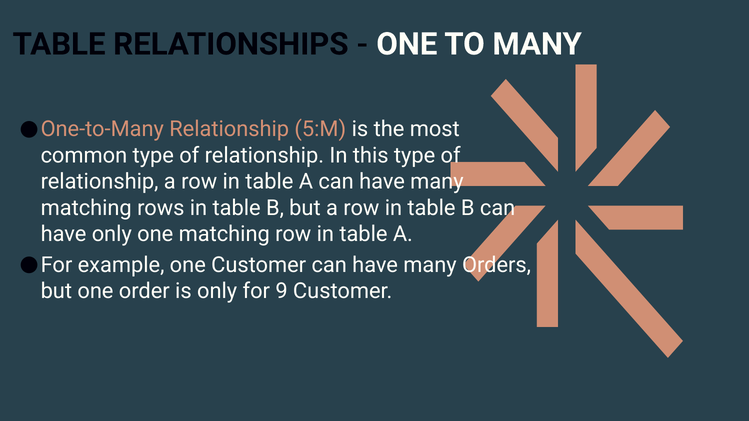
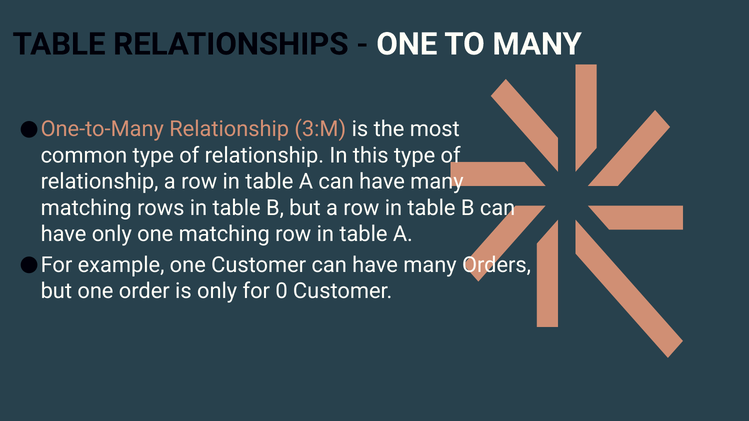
5:M: 5:M -> 3:M
9: 9 -> 0
